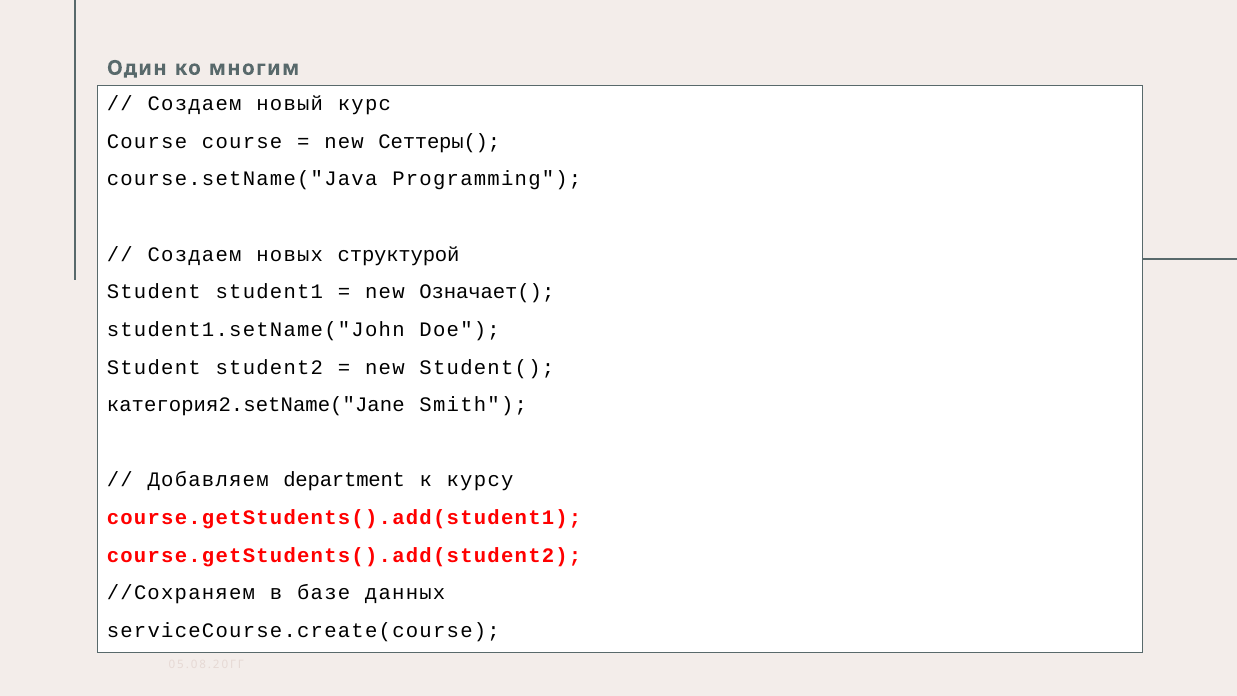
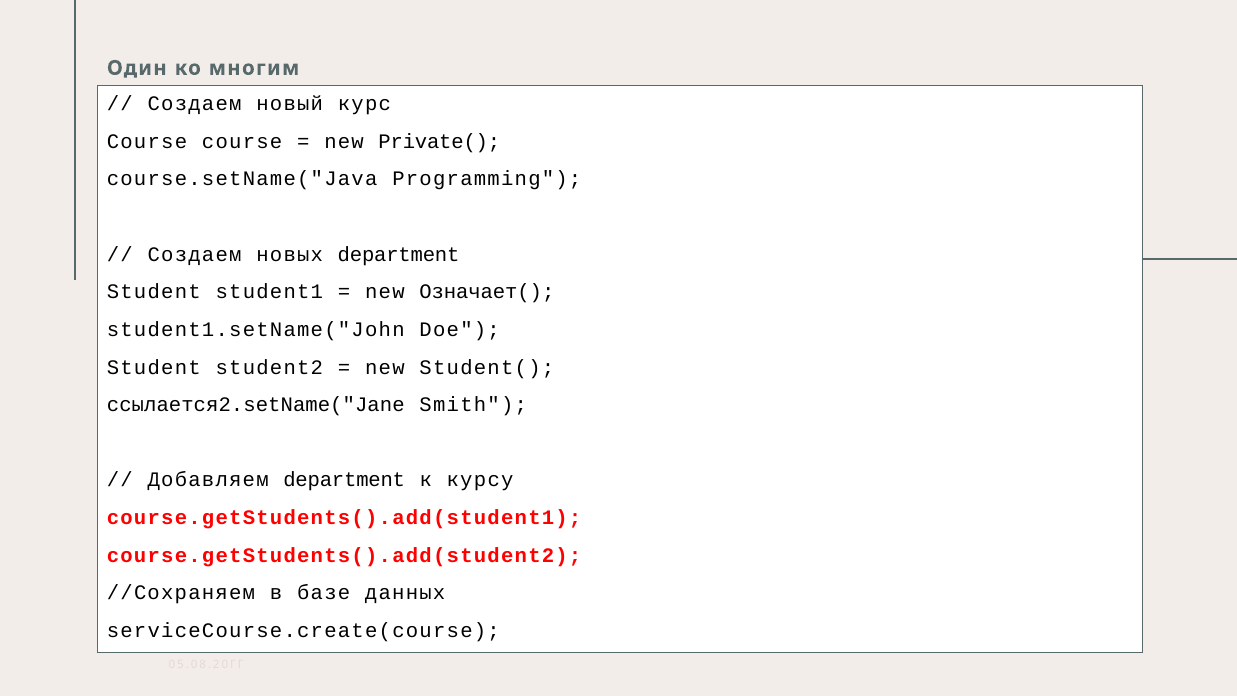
Сеттеры(: Сеттеры( -> Private(
новых структурой: структурой -> department
категория2.setName("Jane: категория2.setName("Jane -> ссылается2.setName("Jane
